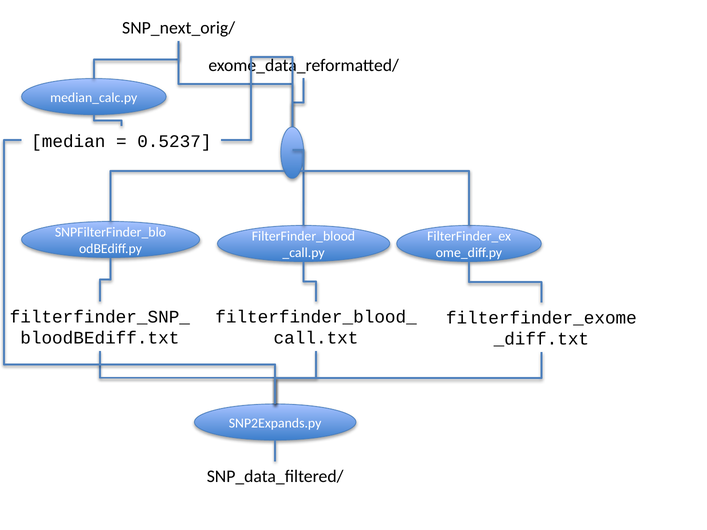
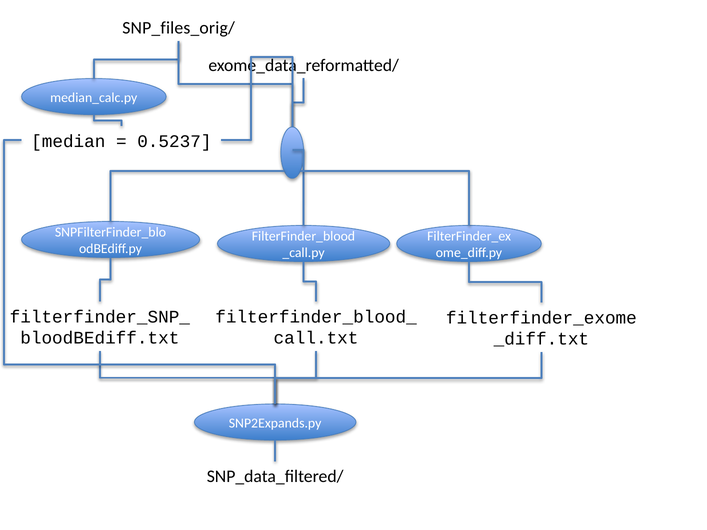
SNP_next_orig/: SNP_next_orig/ -> SNP_files_orig/
